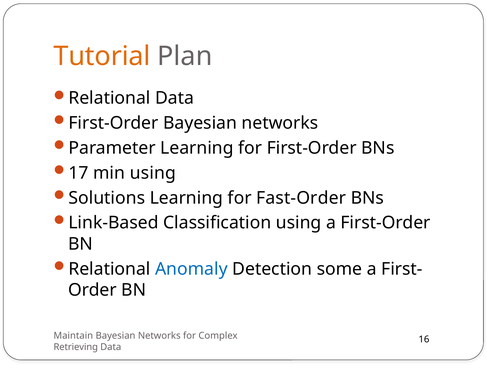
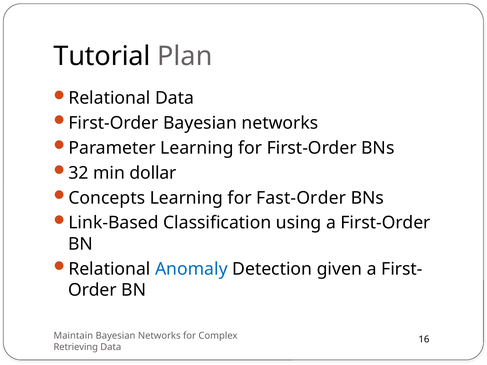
Tutorial colour: orange -> black
17: 17 -> 32
min using: using -> dollar
Solutions: Solutions -> Concepts
some: some -> given
